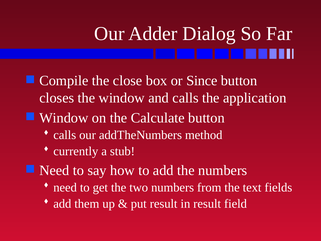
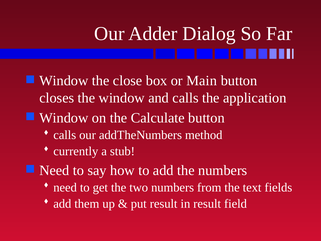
Compile at (64, 81): Compile -> Window
Since: Since -> Main
